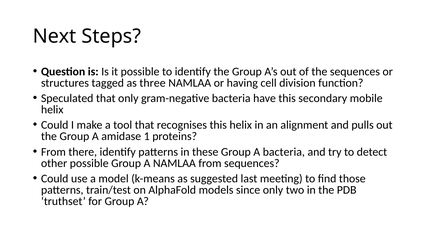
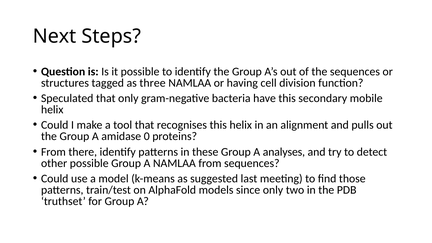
1: 1 -> 0
A bacteria: bacteria -> analyses
